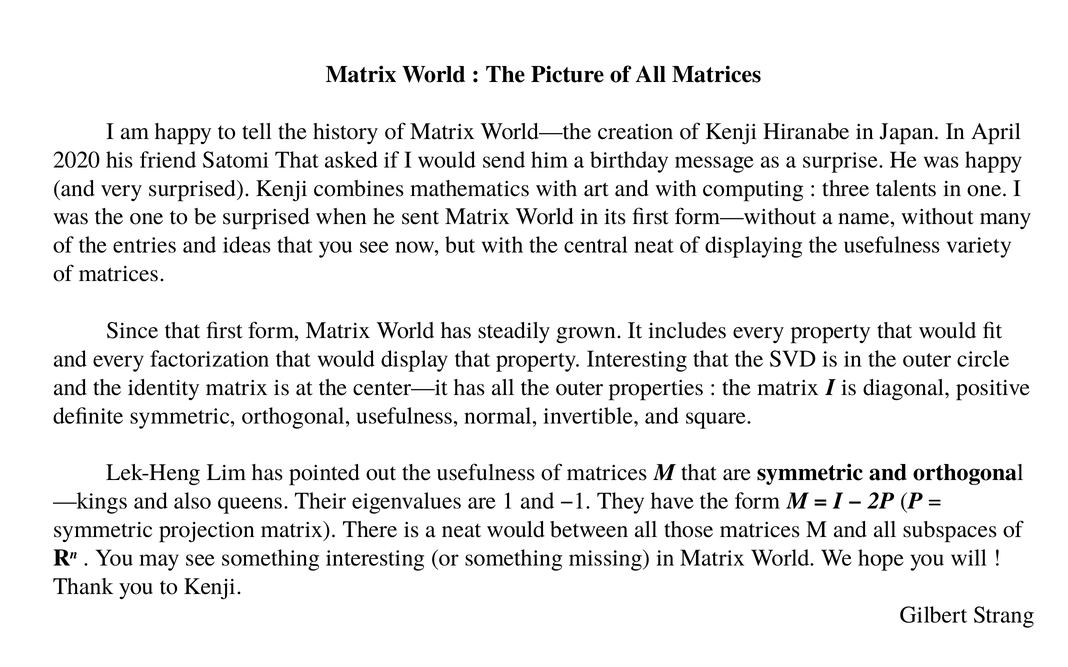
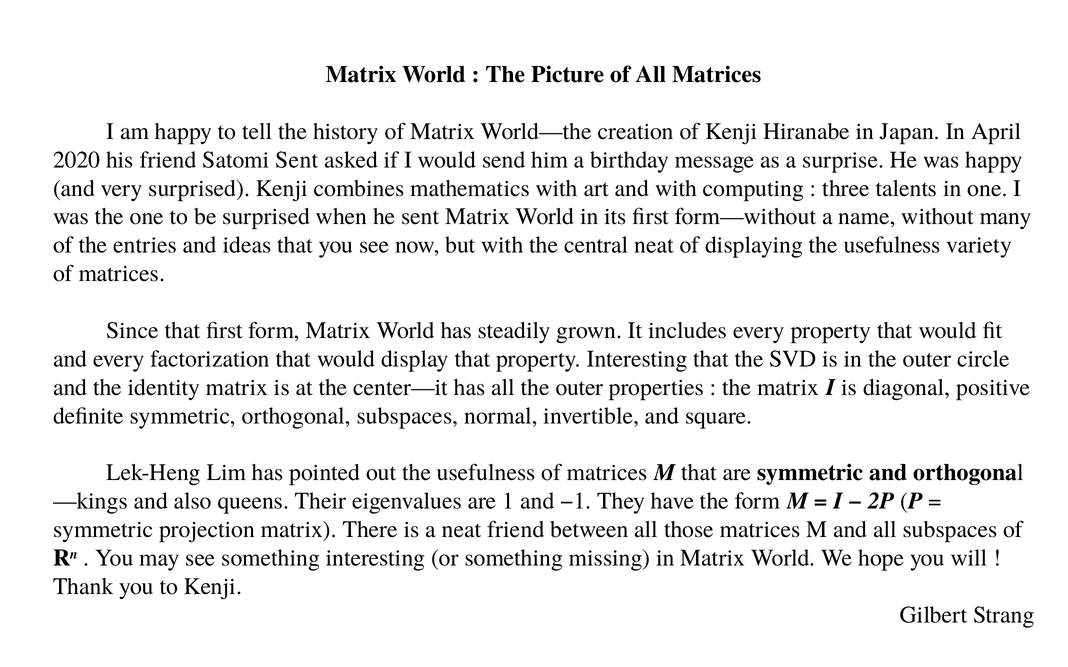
Satomi That: That -> Sent
orthogonal usefulness: usefulness -> subspaces
neat would: would -> friend
